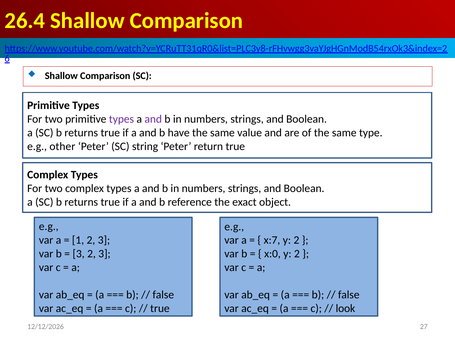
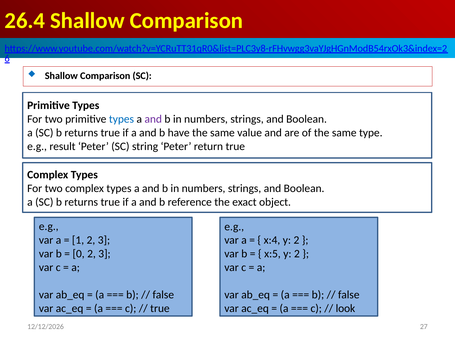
types at (121, 119) colour: purple -> blue
other: other -> result
x:7: x:7 -> x:4
3 at (79, 254): 3 -> 0
x:0: x:0 -> x:5
